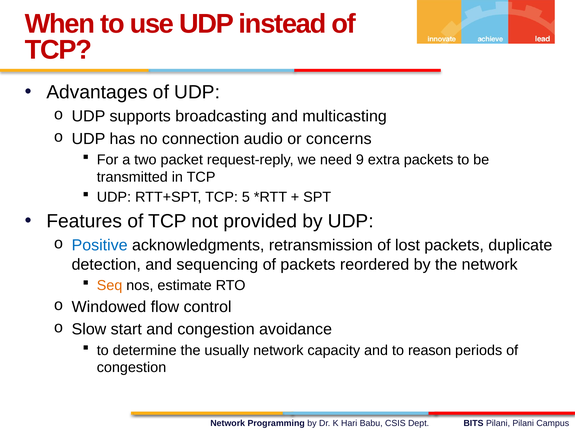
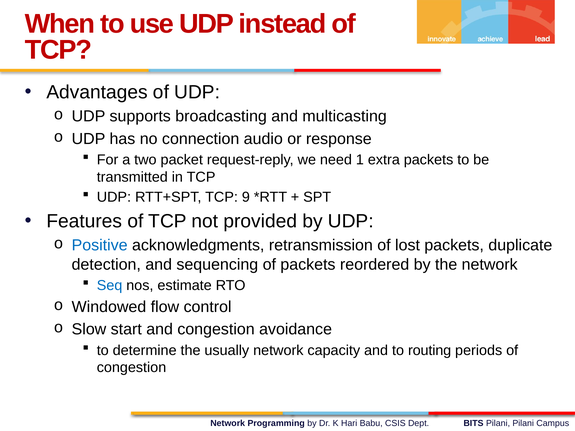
concerns: concerns -> response
9: 9 -> 1
5: 5 -> 9
Seq colour: orange -> blue
reason: reason -> routing
